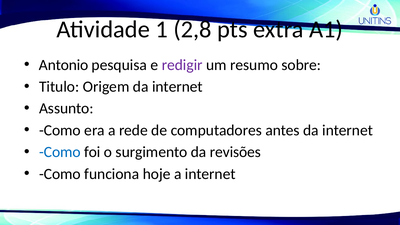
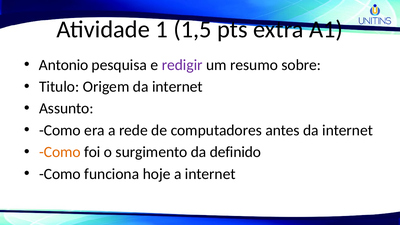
2,8: 2,8 -> 1,5
Como at (60, 152) colour: blue -> orange
revisões: revisões -> definido
